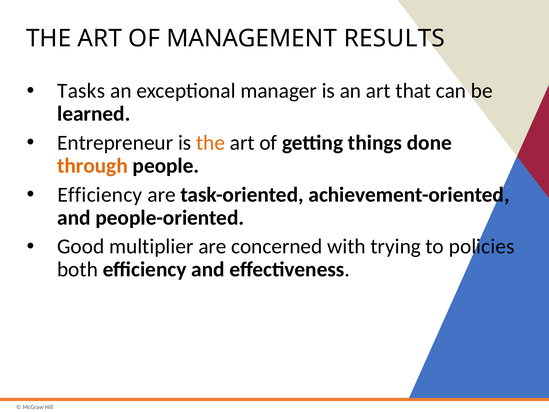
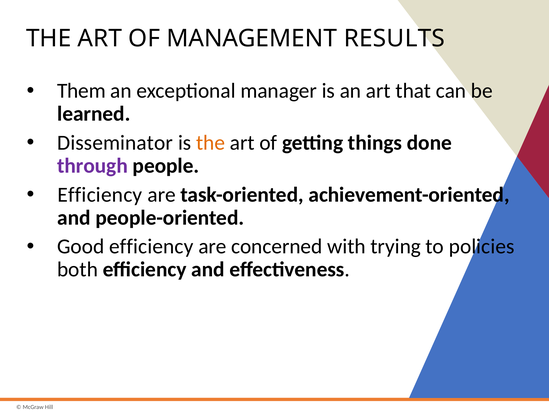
Tasks: Tasks -> Them
Entrepreneur: Entrepreneur -> Disseminator
through colour: orange -> purple
Good multiplier: multiplier -> efficiency
